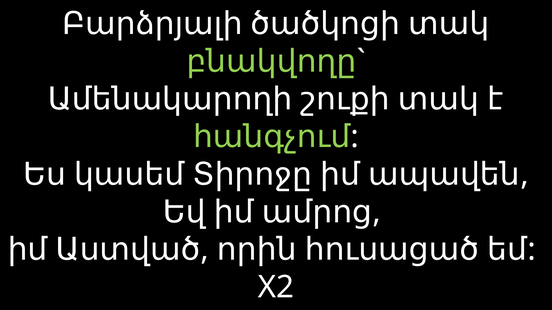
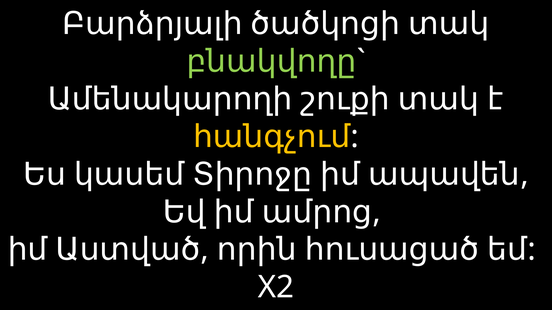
հանգչում colour: light green -> yellow
